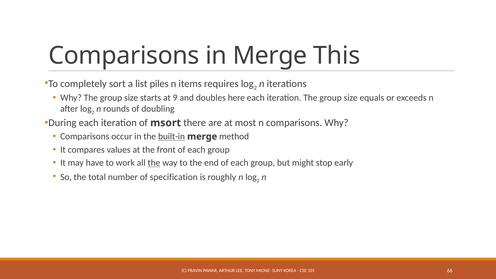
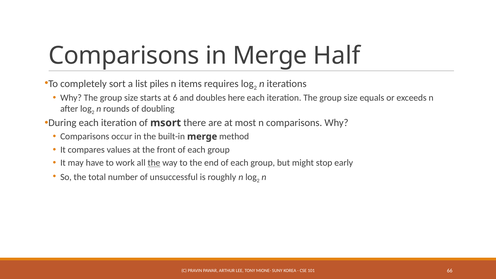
This: This -> Half
9: 9 -> 6
built-in underline: present -> none
specification: specification -> unsuccessful
